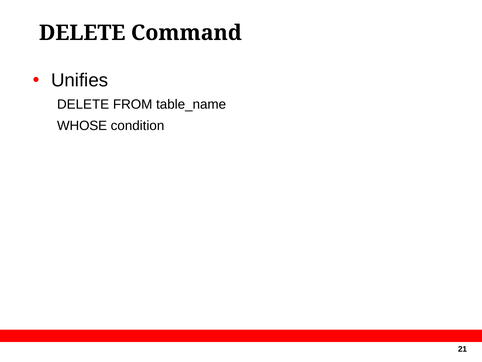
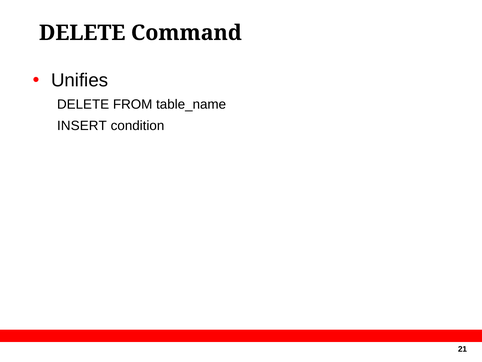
WHOSE: WHOSE -> INSERT
